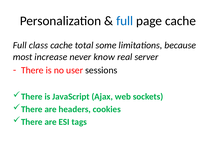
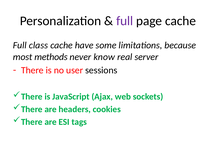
full at (125, 21) colour: blue -> purple
total: total -> have
increase: increase -> methods
